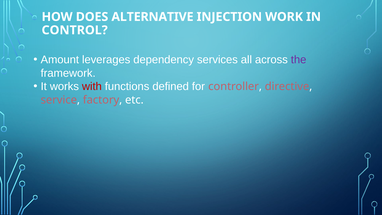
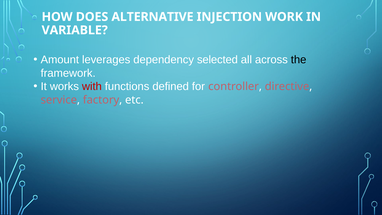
CONTROL: CONTROL -> VARIABLE
services: services -> selected
the colour: purple -> black
